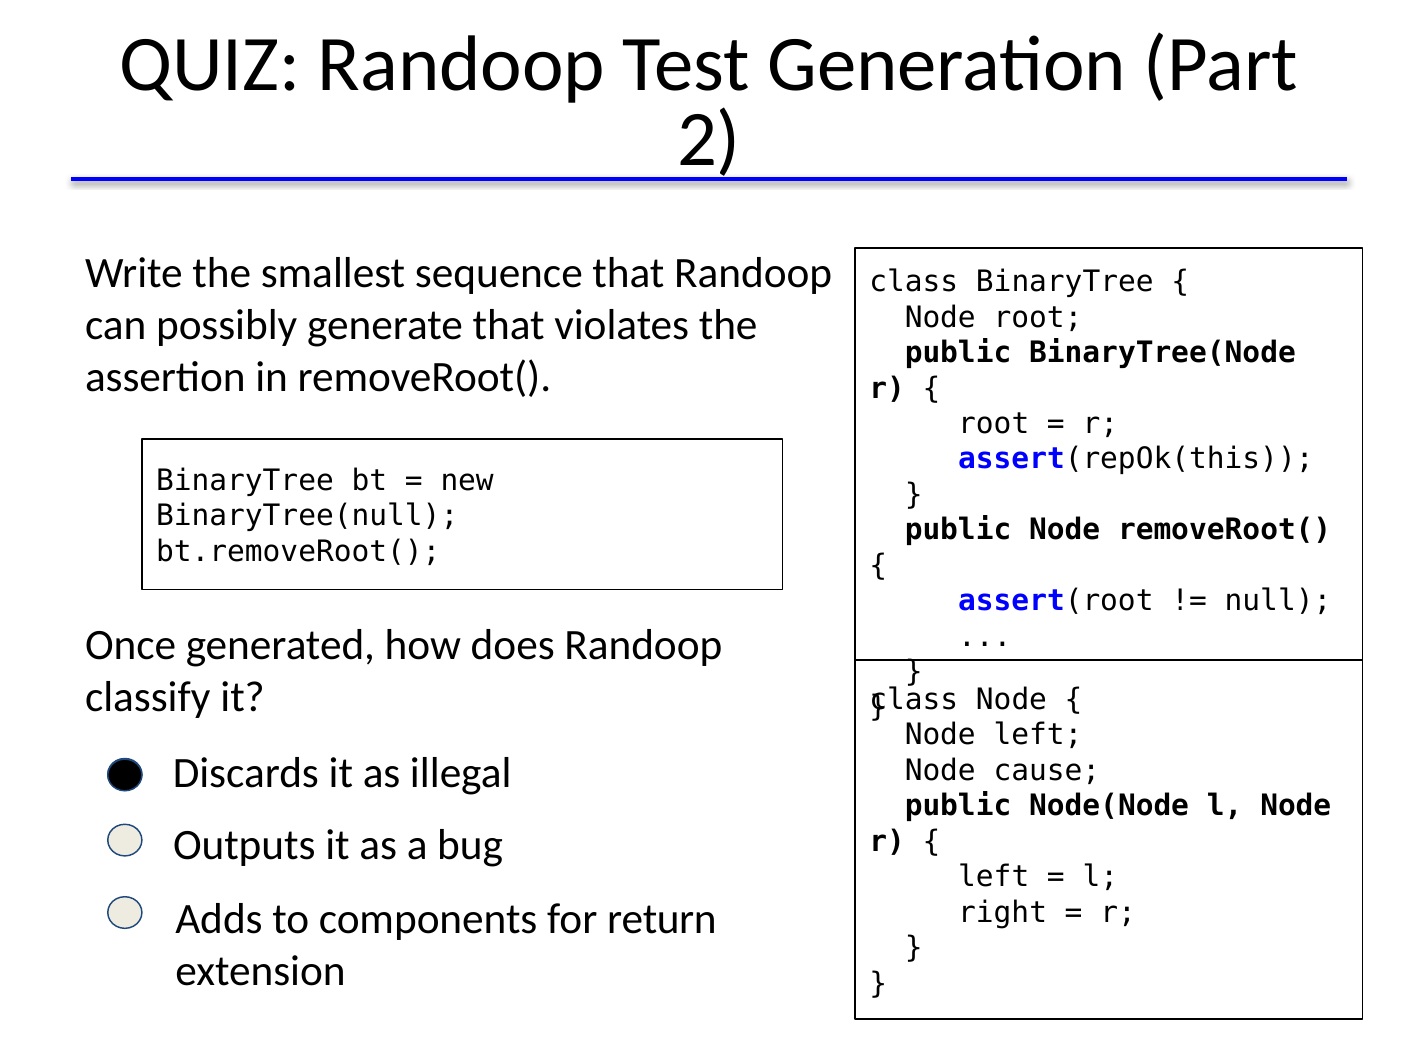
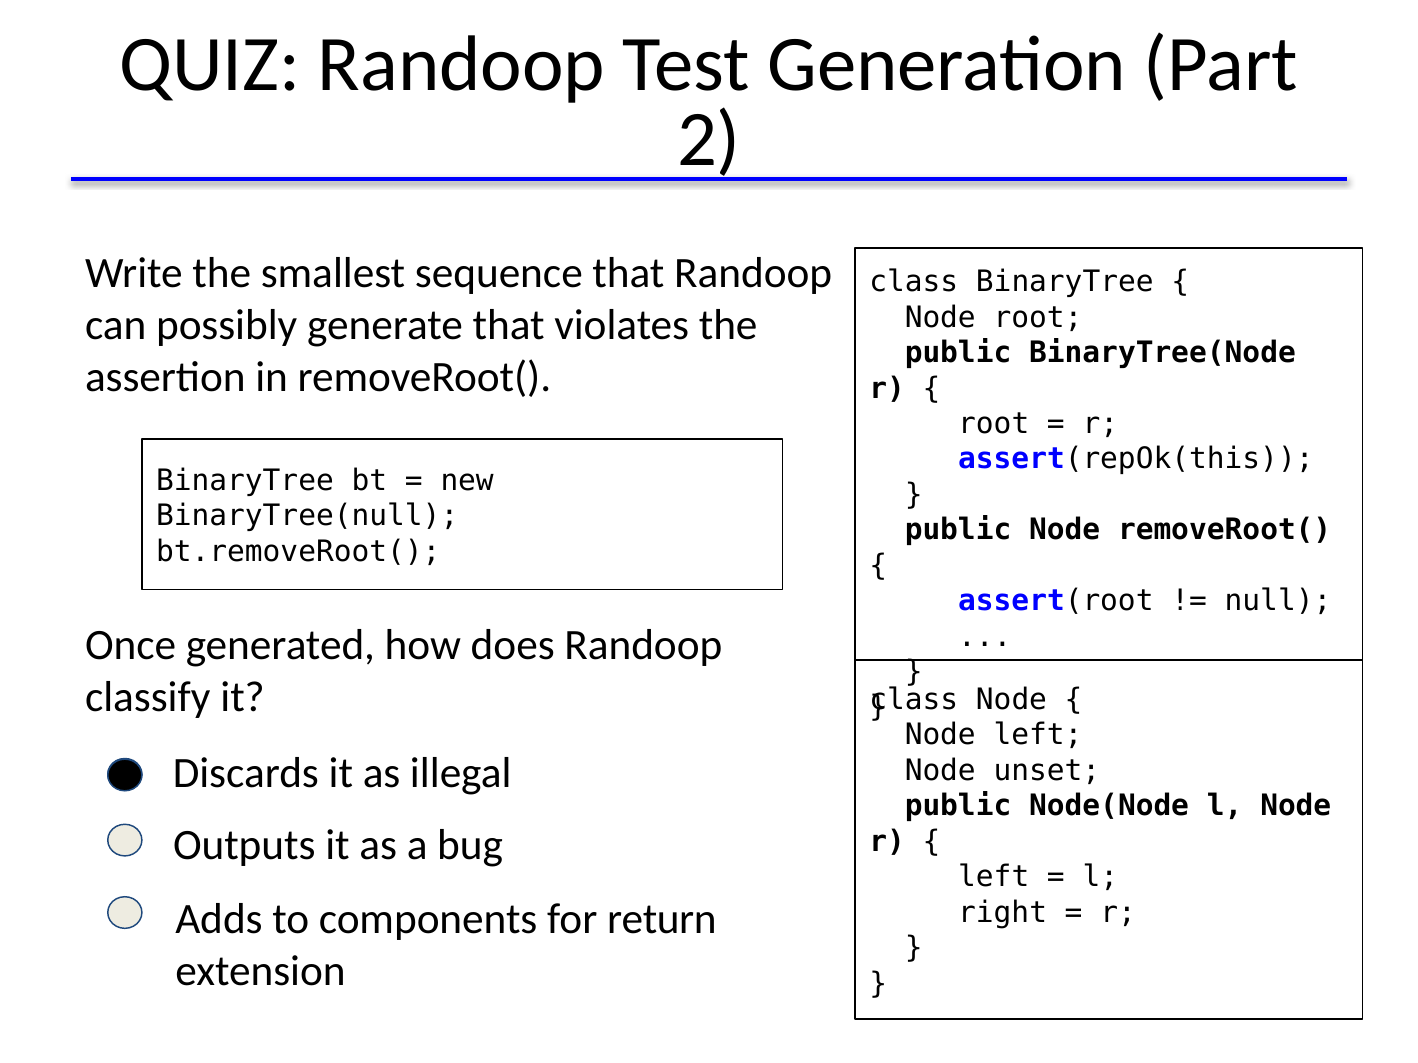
cause: cause -> unset
